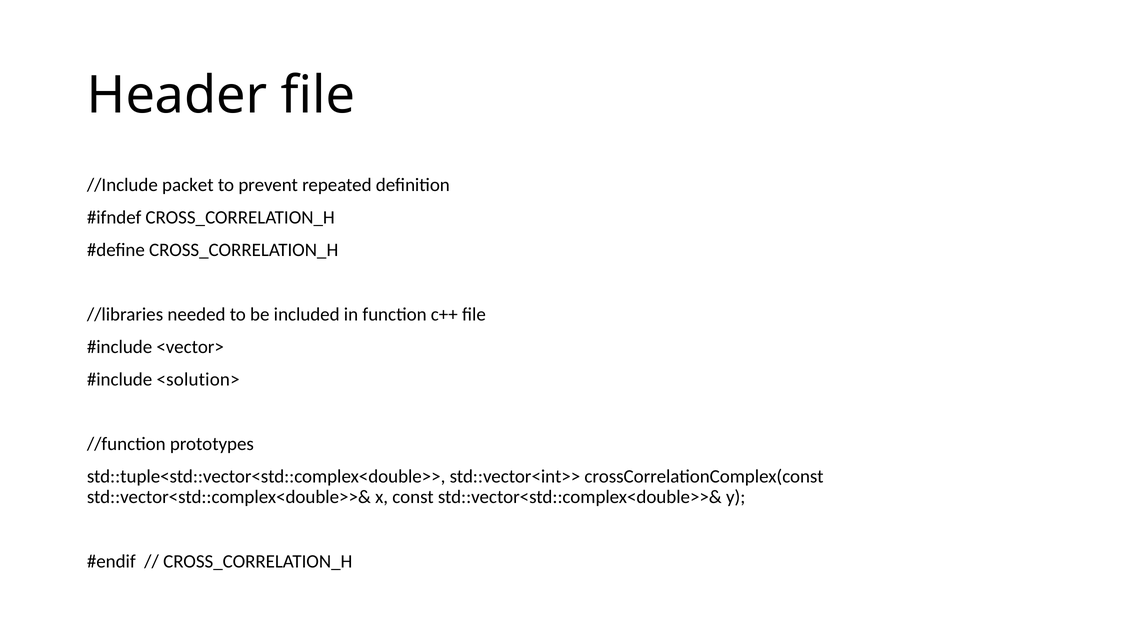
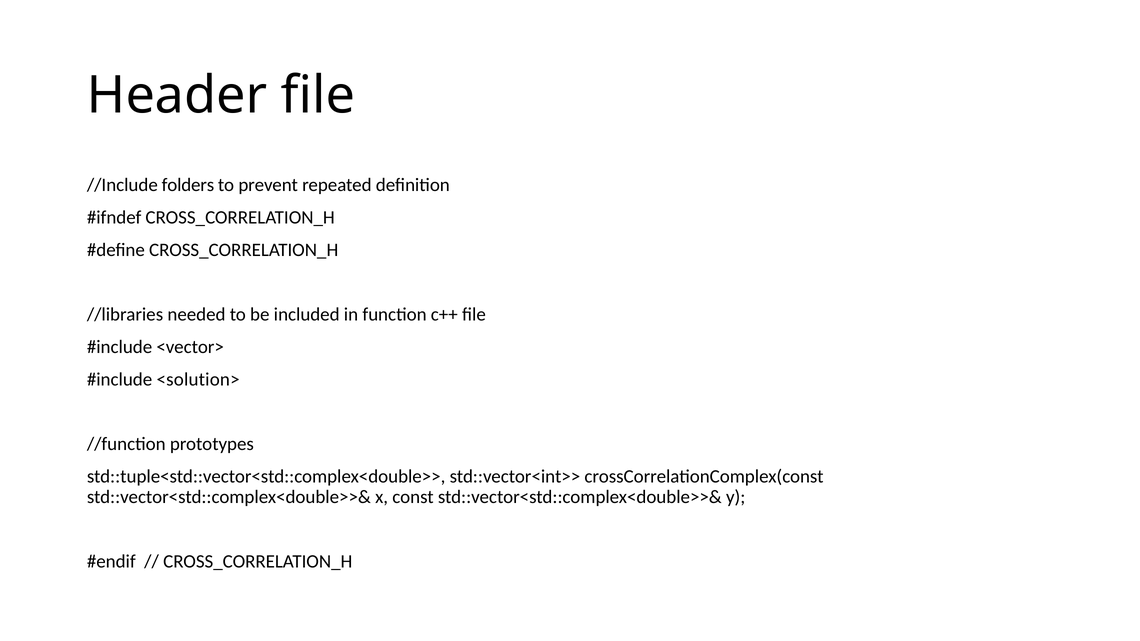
packet: packet -> folders
